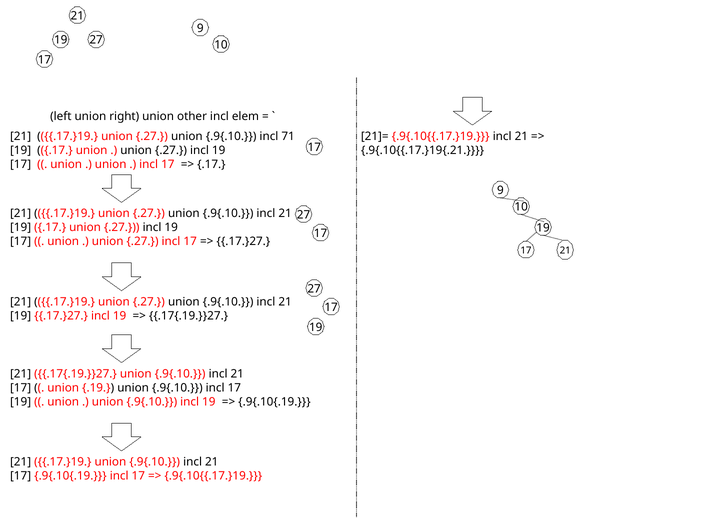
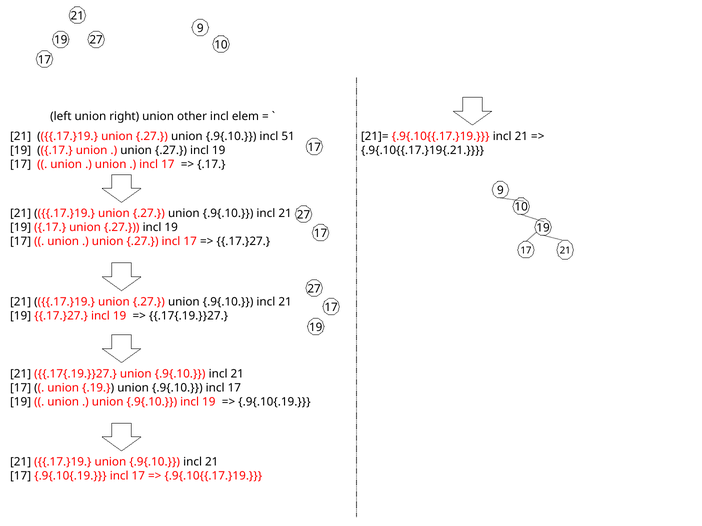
71: 71 -> 51
